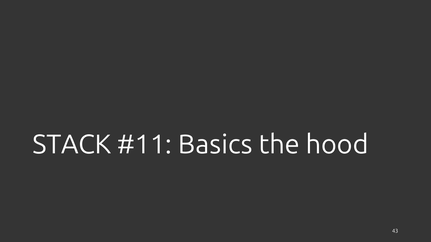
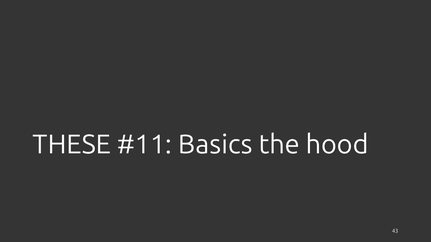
STACK: STACK -> THESE
